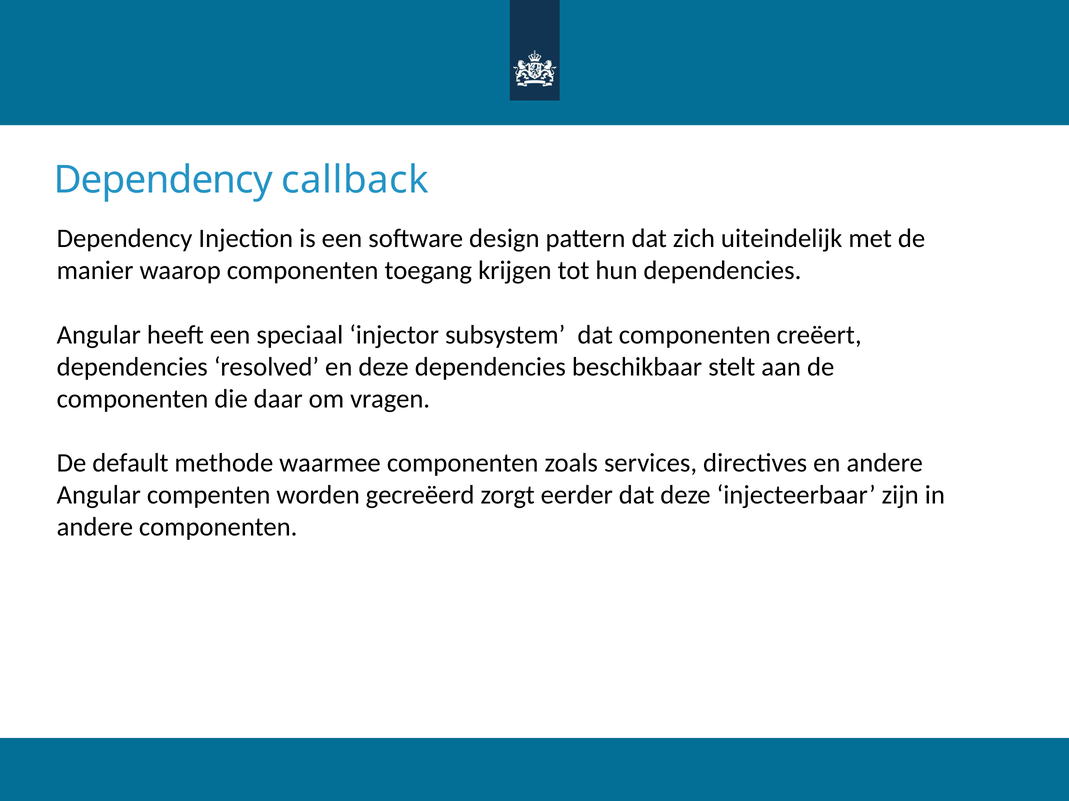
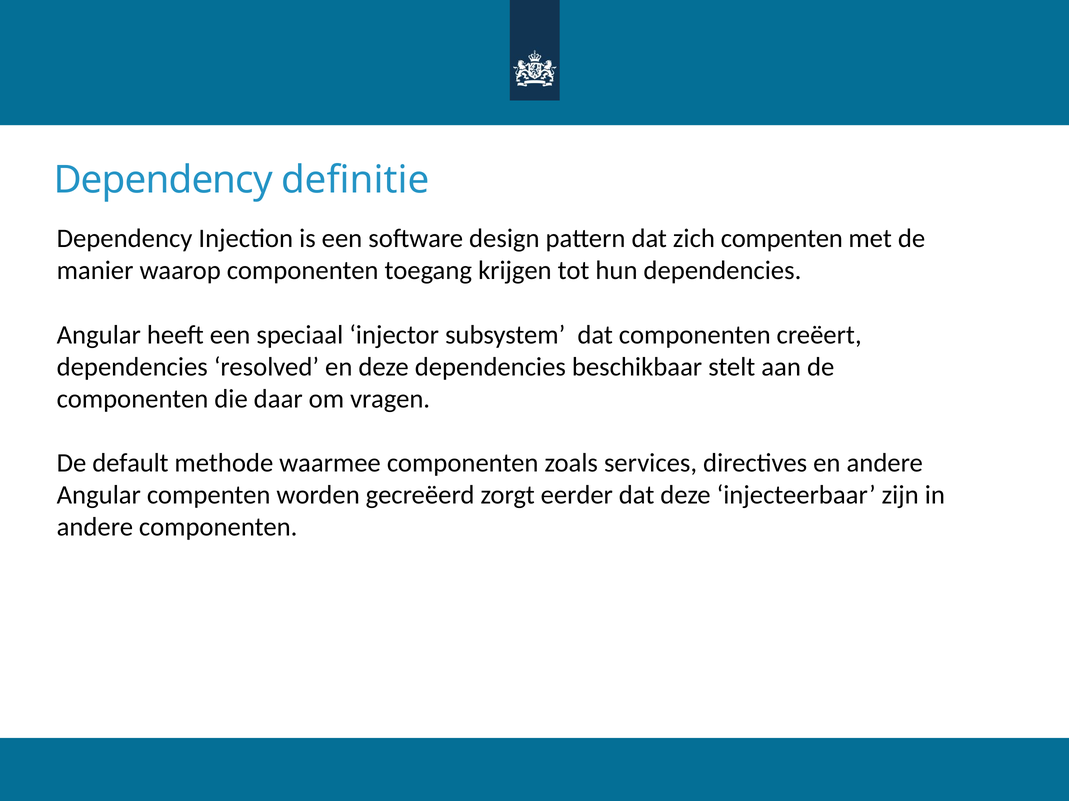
callback: callback -> definitie
zich uiteindelijk: uiteindelijk -> compenten
